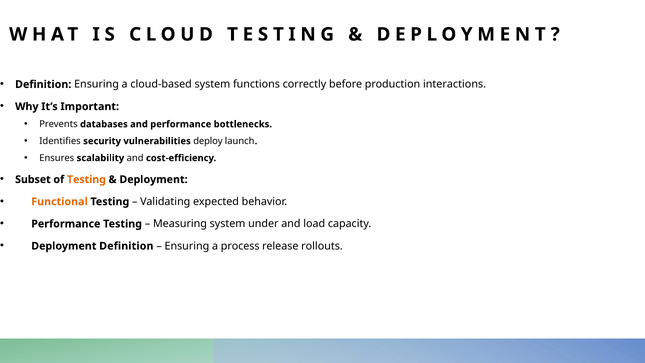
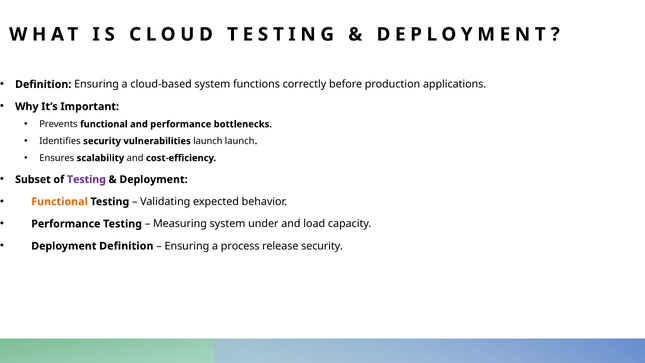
interactions: interactions -> applications
Prevents databases: databases -> functional
vulnerabilities deploy: deploy -> launch
Testing at (86, 179) colour: orange -> purple
release rollouts: rollouts -> security
